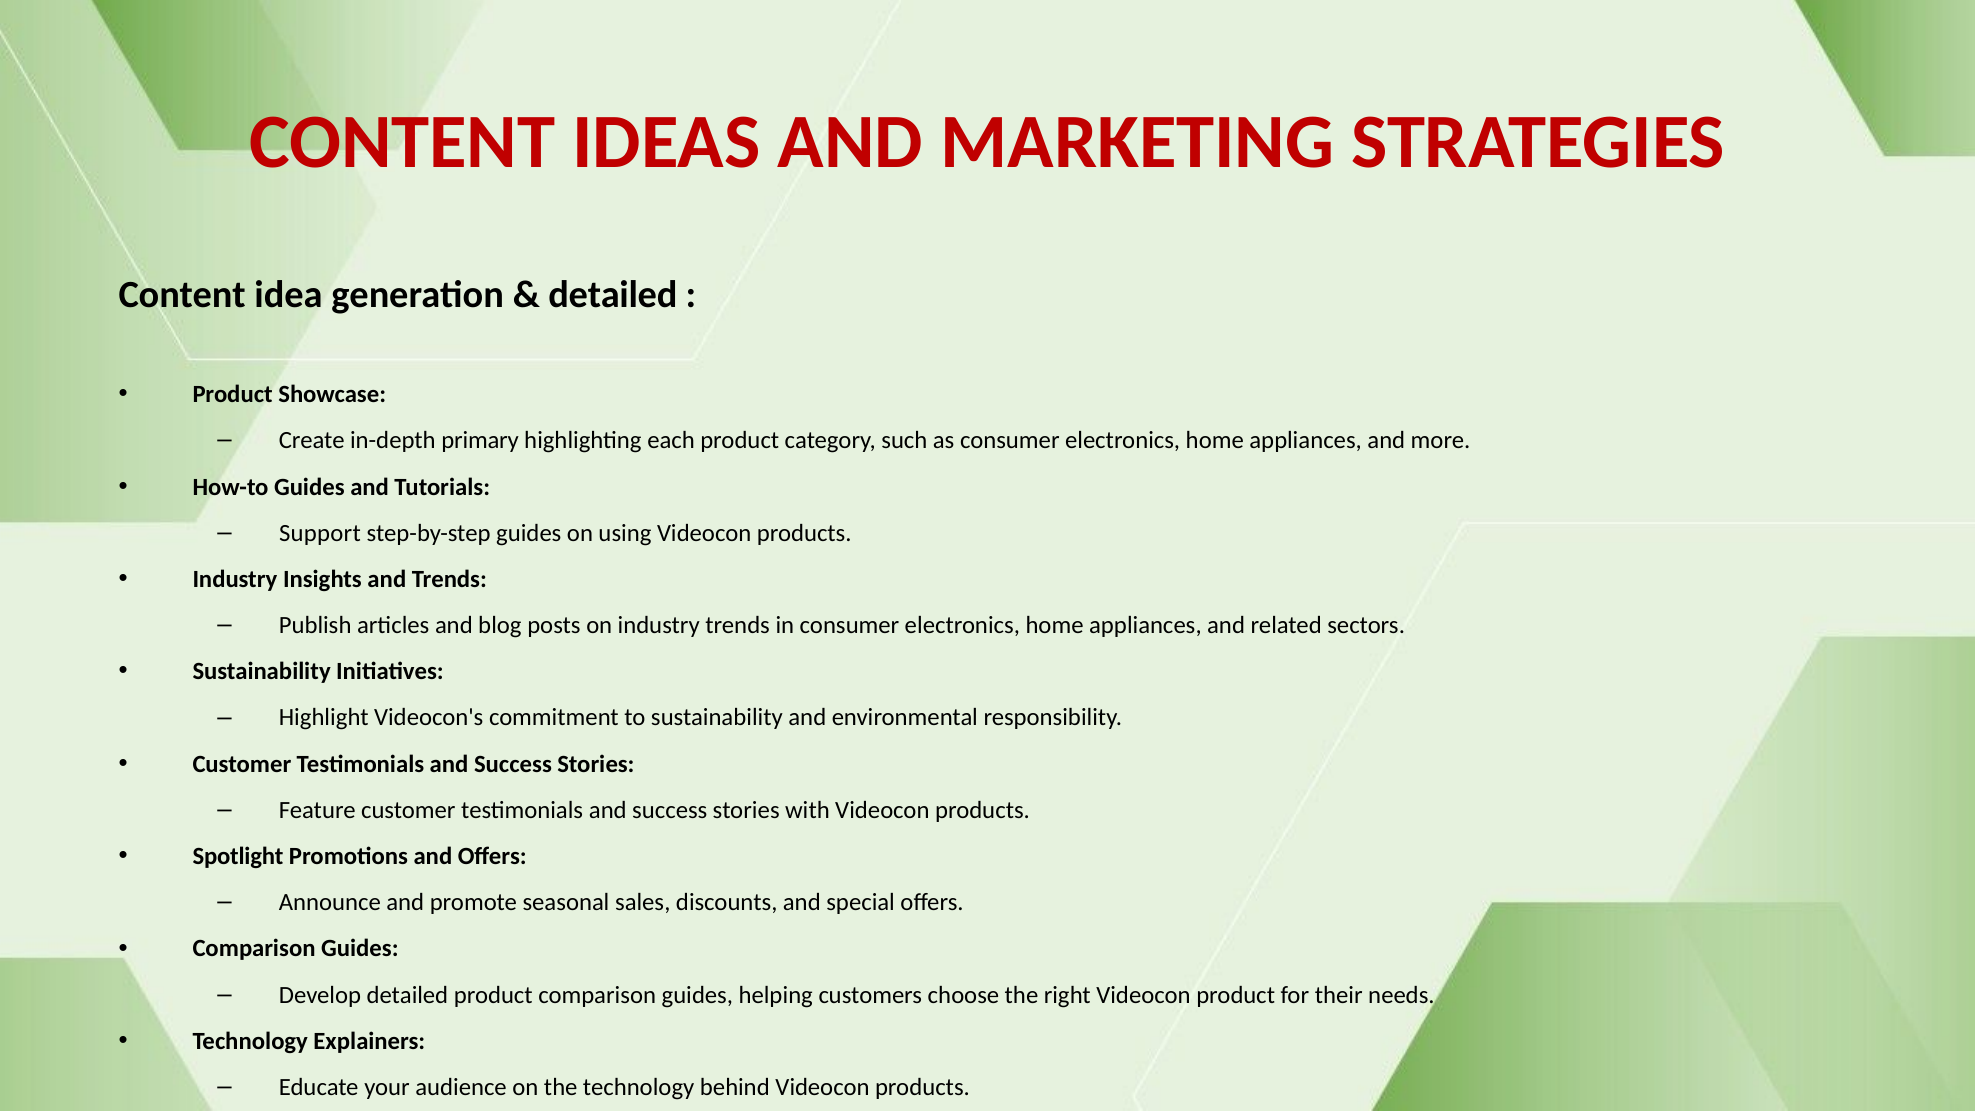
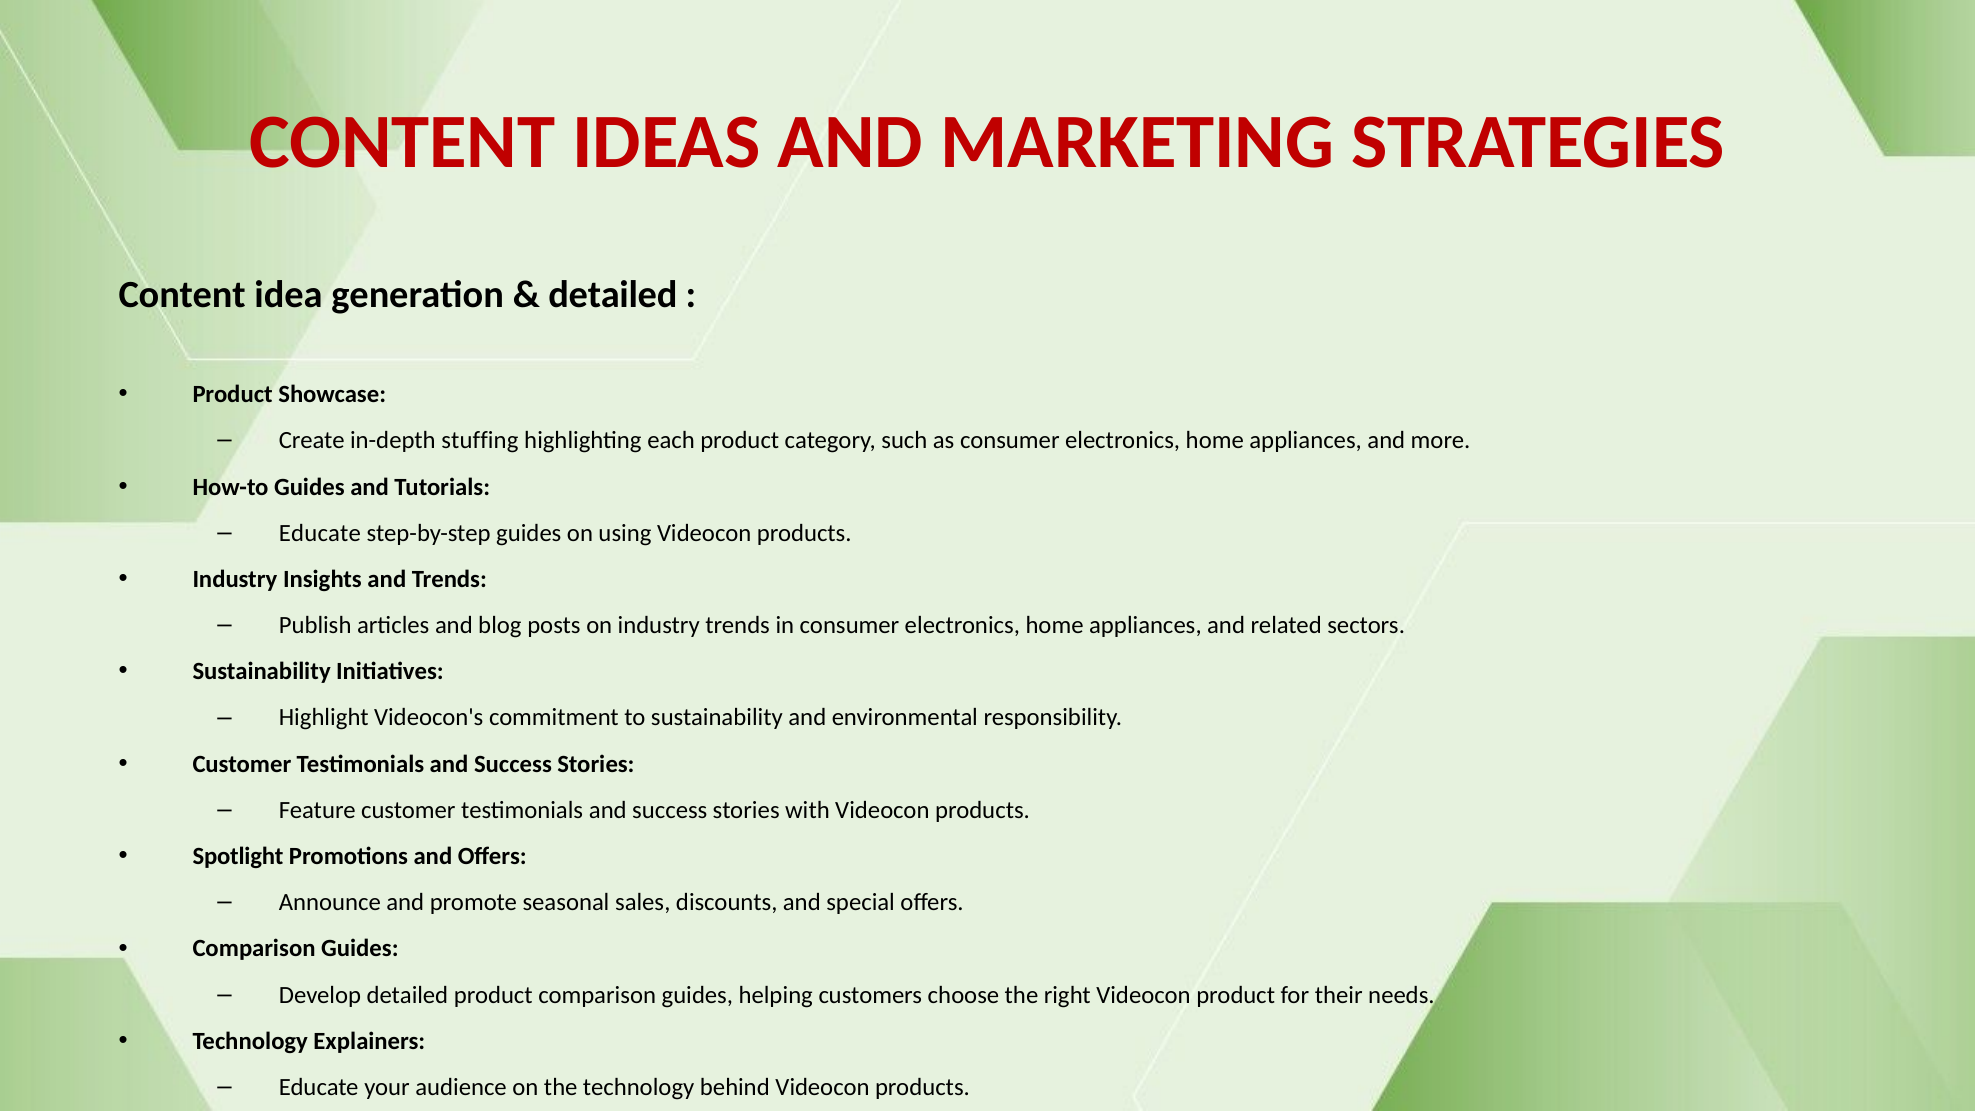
primary: primary -> stuffing
Support at (320, 533): Support -> Educate
